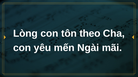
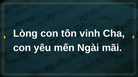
theo: theo -> vinh
